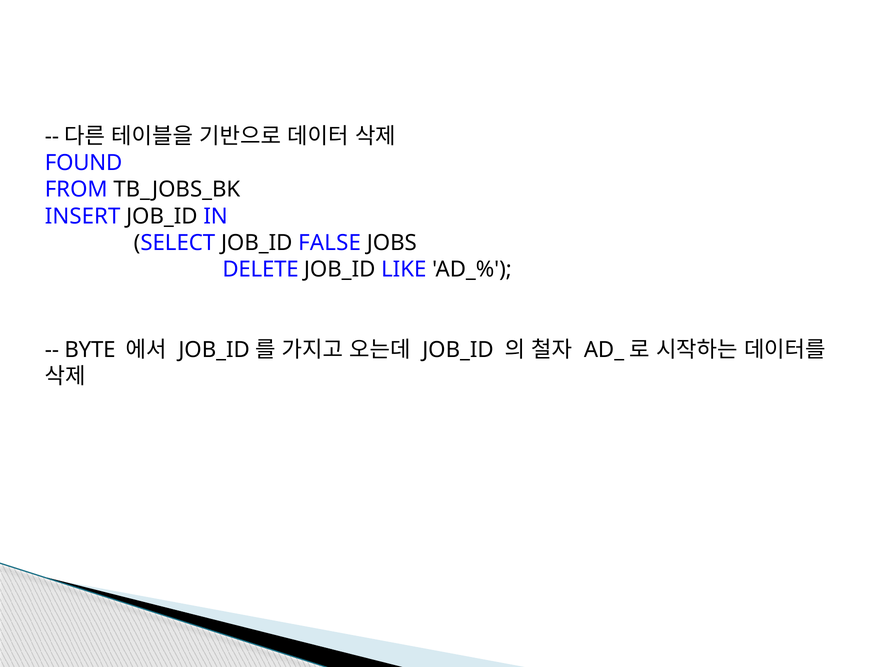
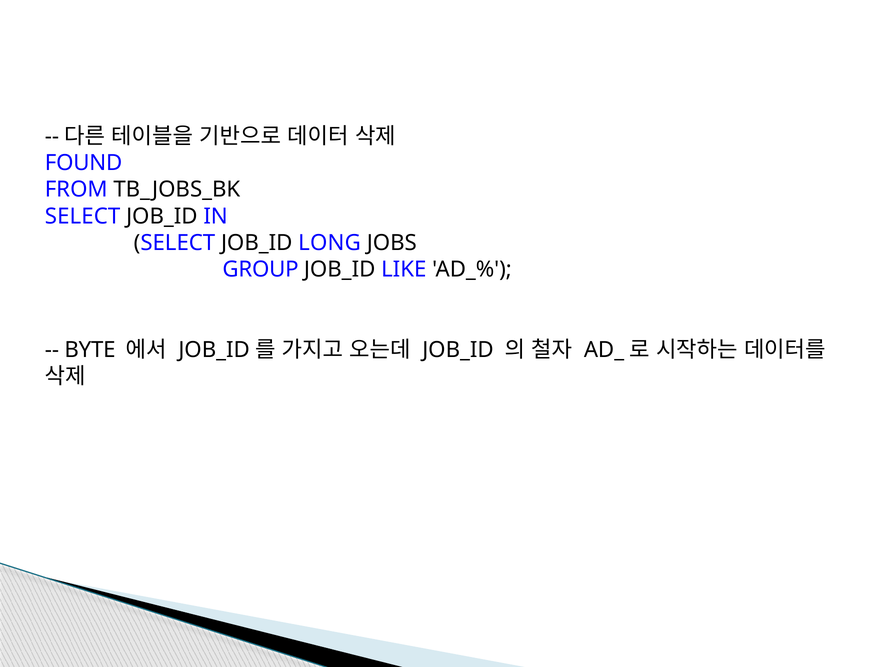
INSERT at (83, 216): INSERT -> SELECT
FALSE: FALSE -> LONG
DELETE: DELETE -> GROUP
